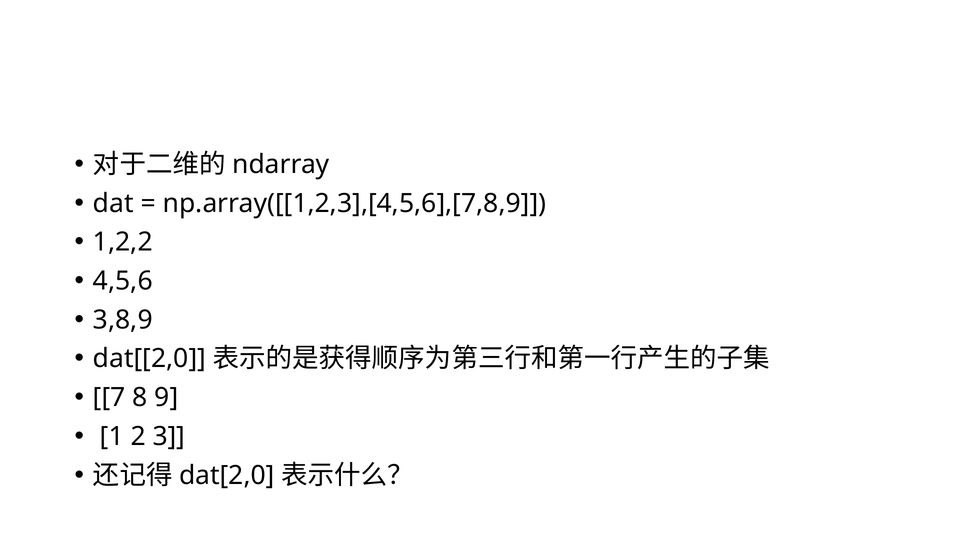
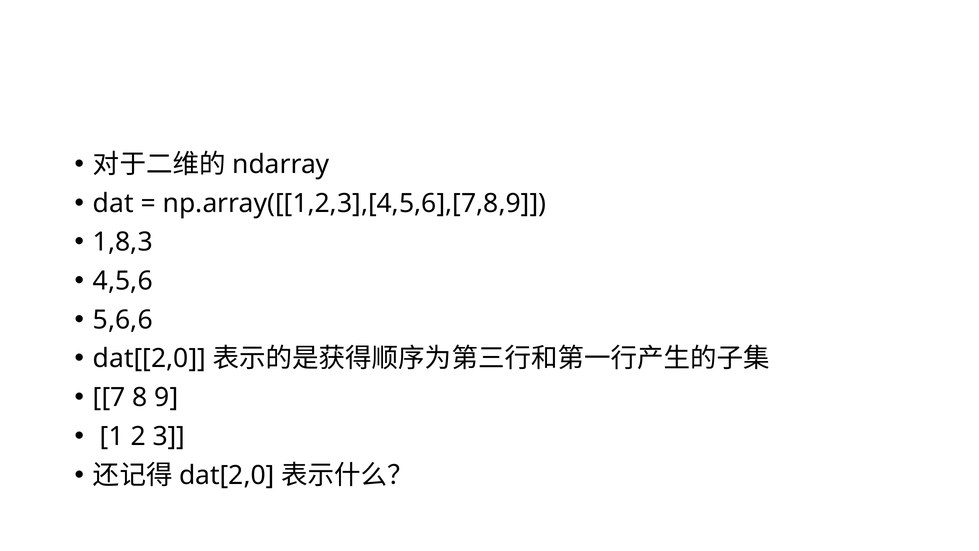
1,2,2: 1,2,2 -> 1,8,3
3,8,9: 3,8,9 -> 5,6,6
